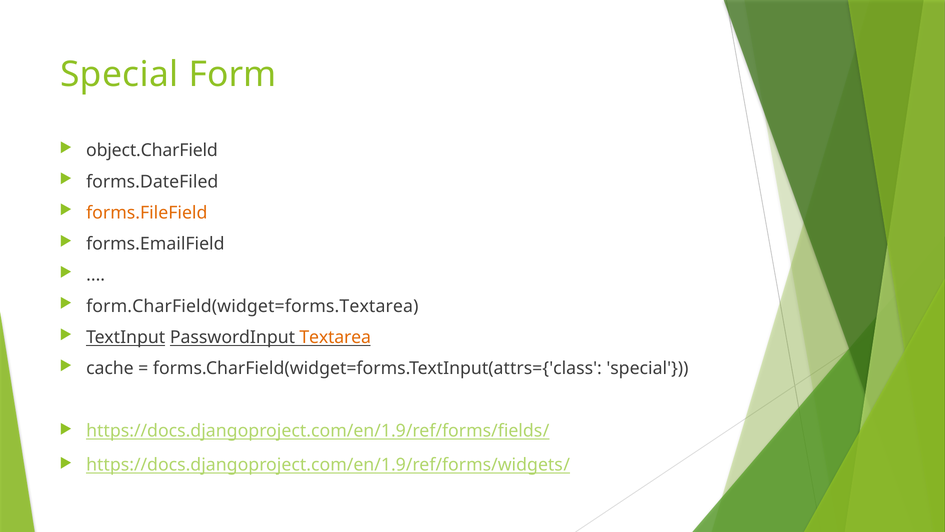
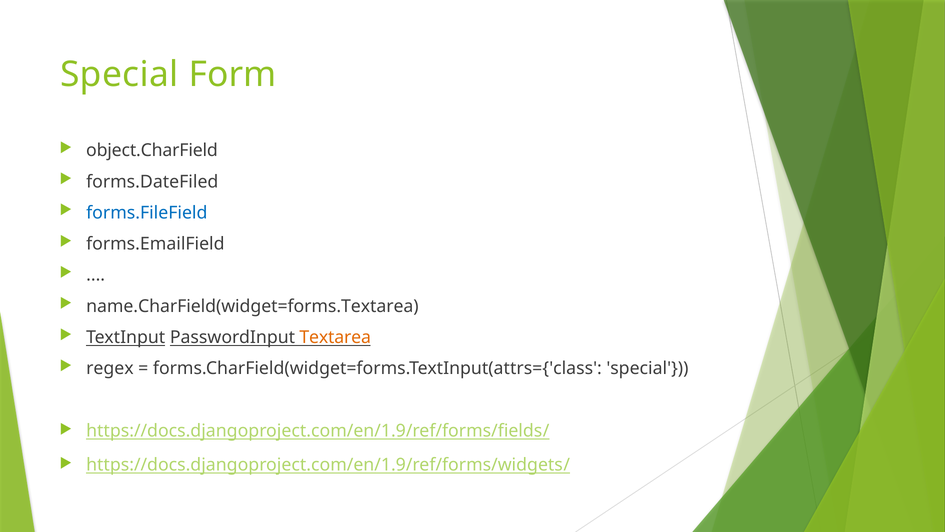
forms.FileField colour: orange -> blue
form.CharField(widget=forms.Textarea: form.CharField(widget=forms.Textarea -> name.CharField(widget=forms.Textarea
cache: cache -> regex
